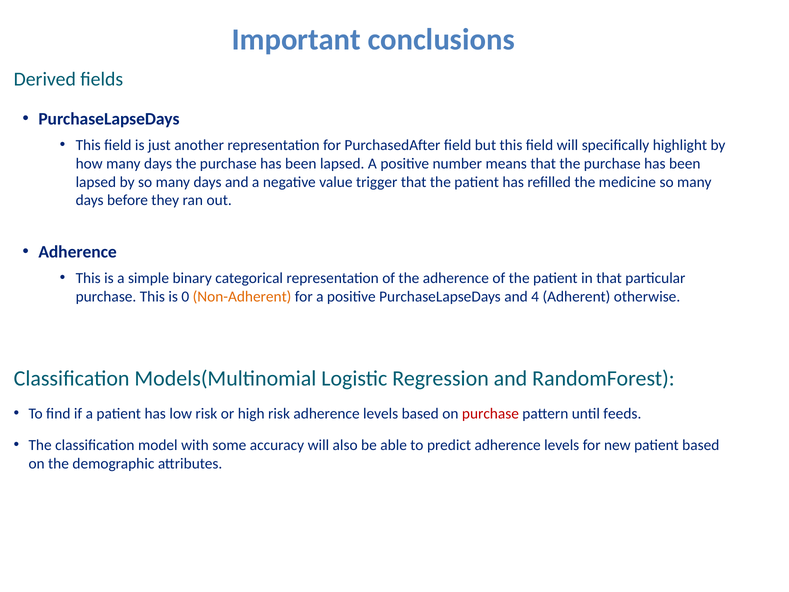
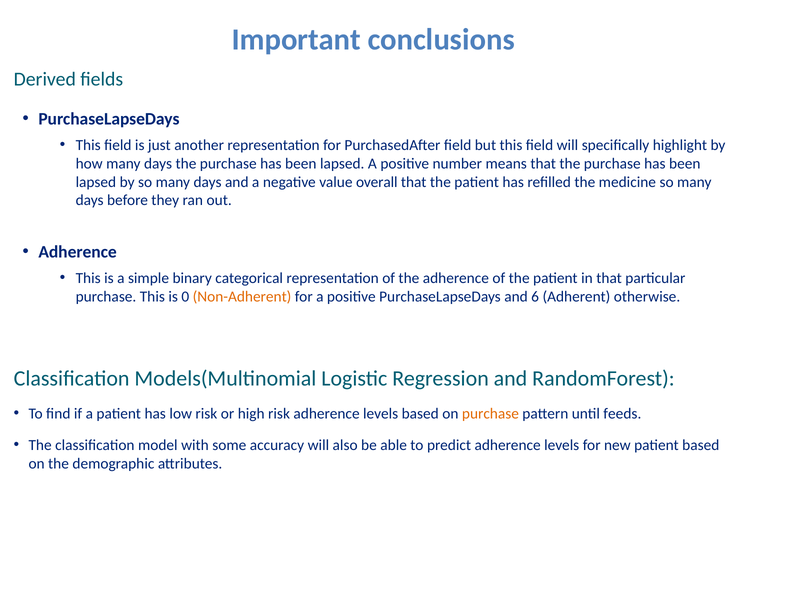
trigger: trigger -> overall
4: 4 -> 6
purchase at (490, 413) colour: red -> orange
